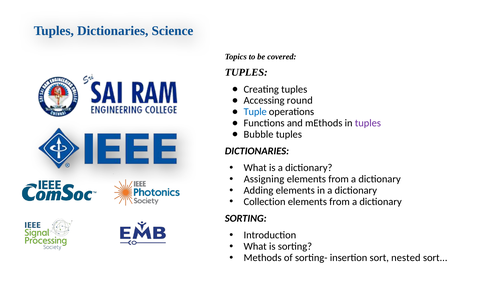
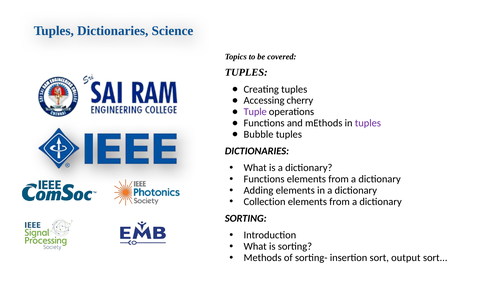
round: round -> cherry
Tuple colour: blue -> purple
Assigning at (264, 179): Assigning -> Functions
nested: nested -> output
